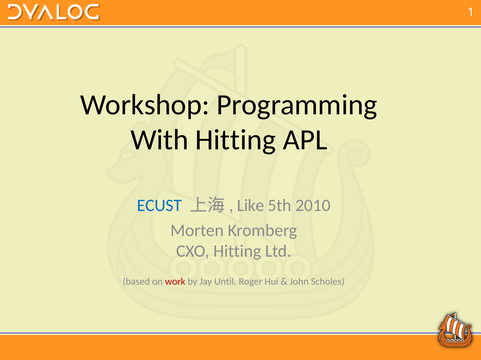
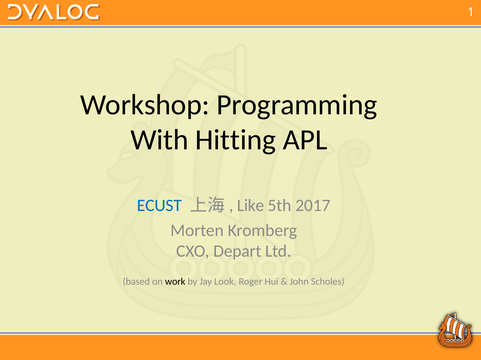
2010: 2010 -> 2017
CXO Hitting: Hitting -> Depart
work colour: red -> black
Until: Until -> Look
